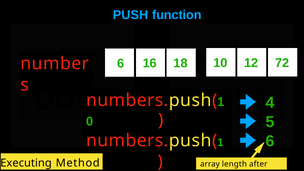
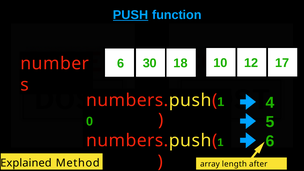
PUSH at (131, 15) underline: none -> present
72: 72 -> 17
16: 16 -> 30
Executing: Executing -> Explained
